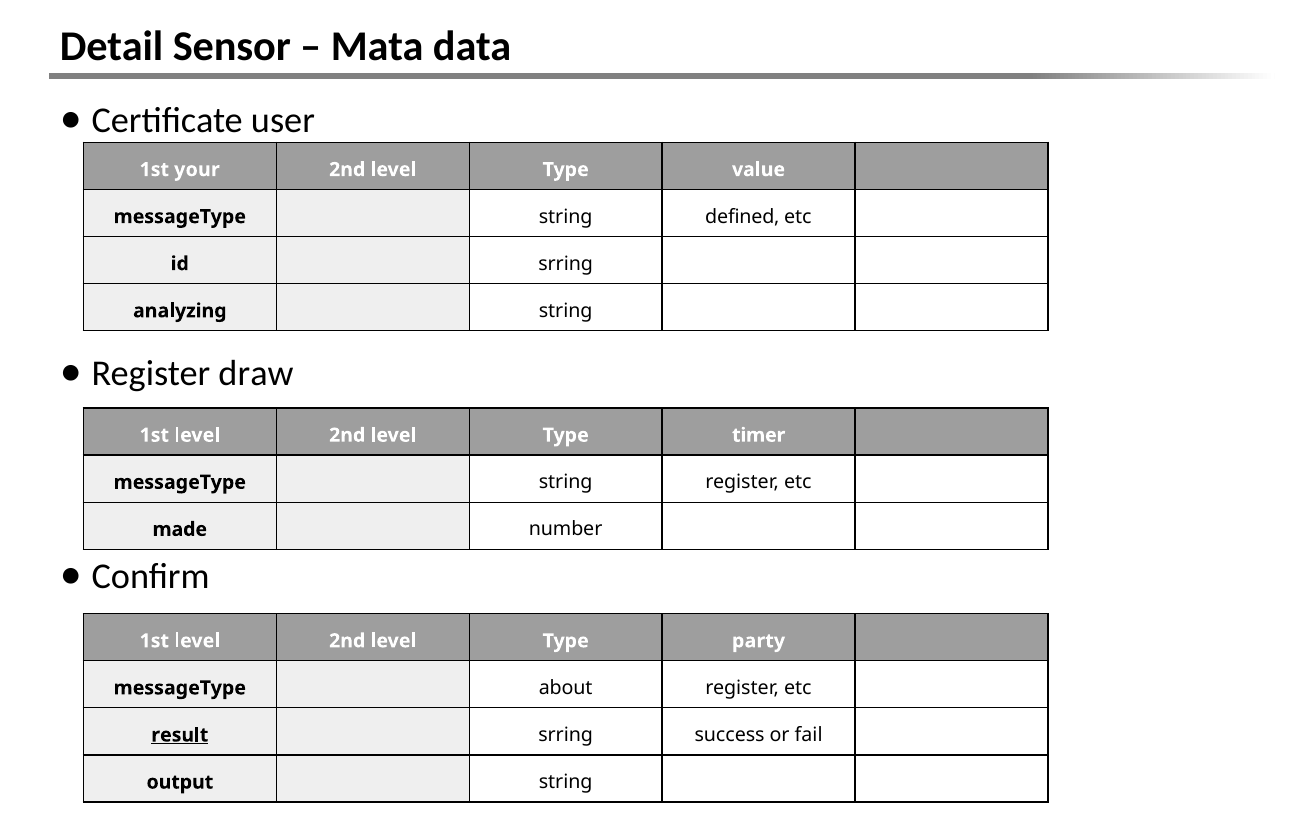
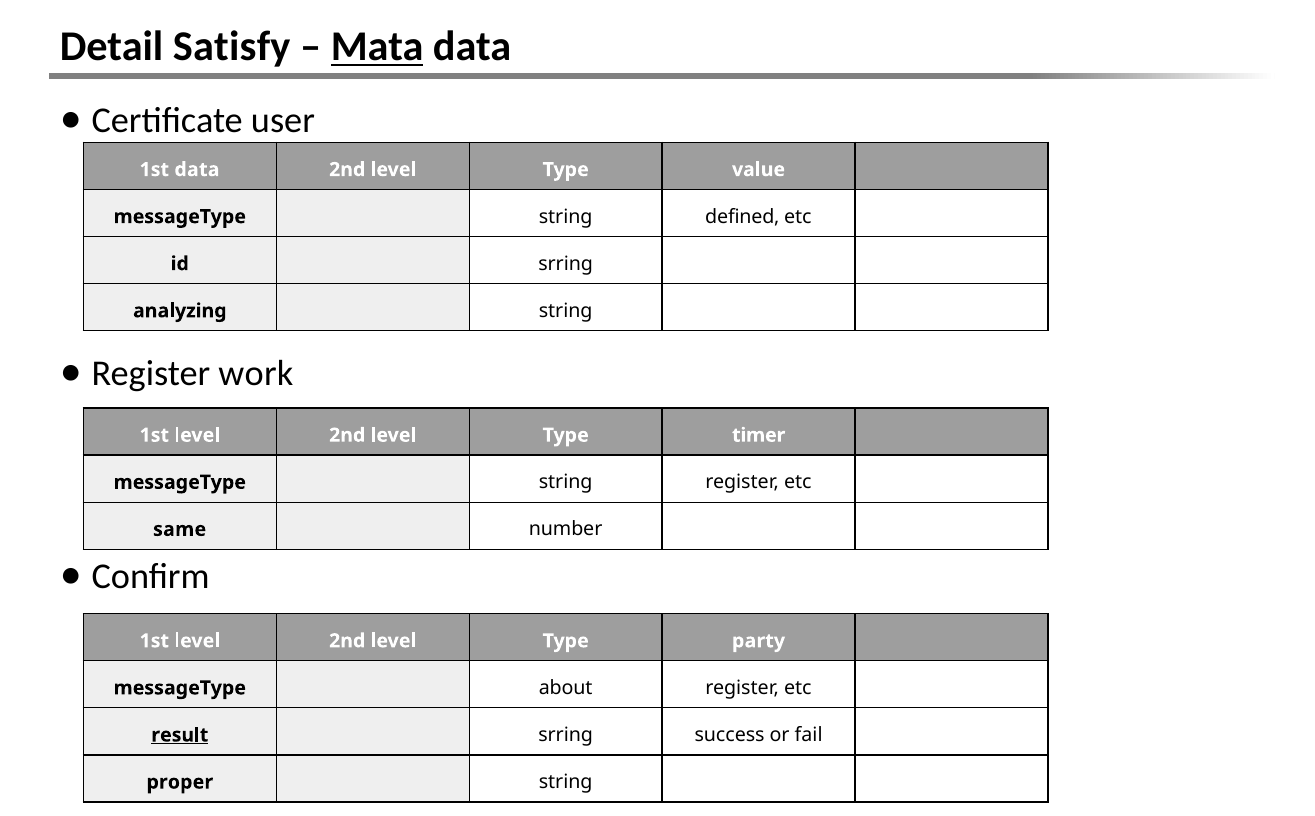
Sensor: Sensor -> Satisfy
Mata underline: none -> present
1st your: your -> data
draw: draw -> work
made: made -> same
output: output -> proper
